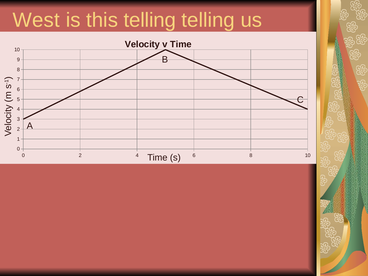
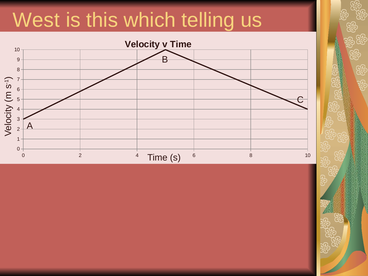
this telling: telling -> which
